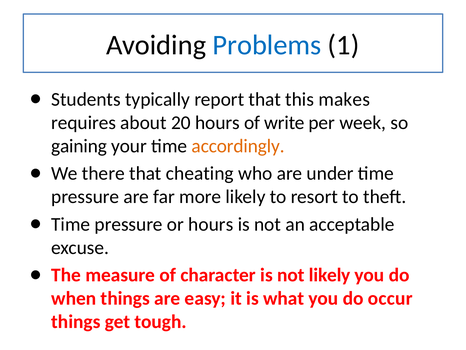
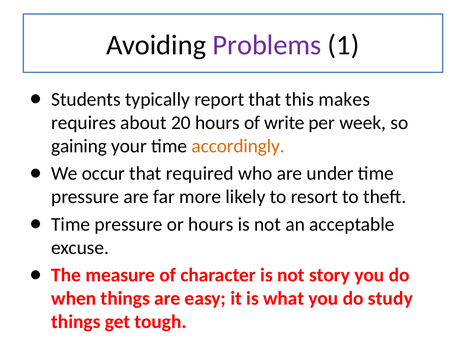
Problems colour: blue -> purple
there: there -> occur
cheating: cheating -> required
not likely: likely -> story
occur: occur -> study
